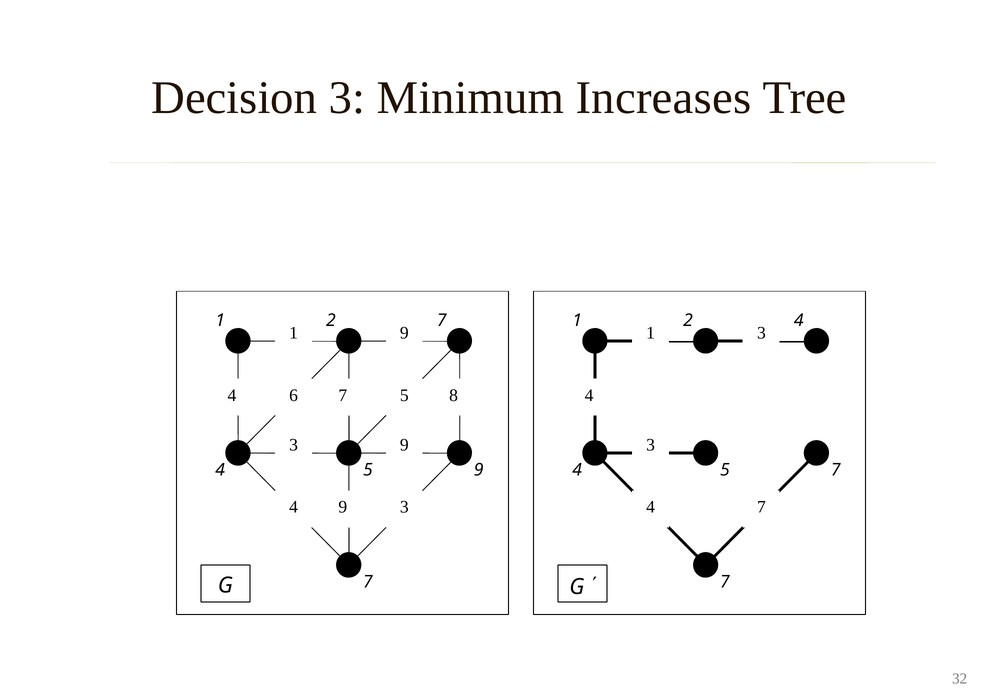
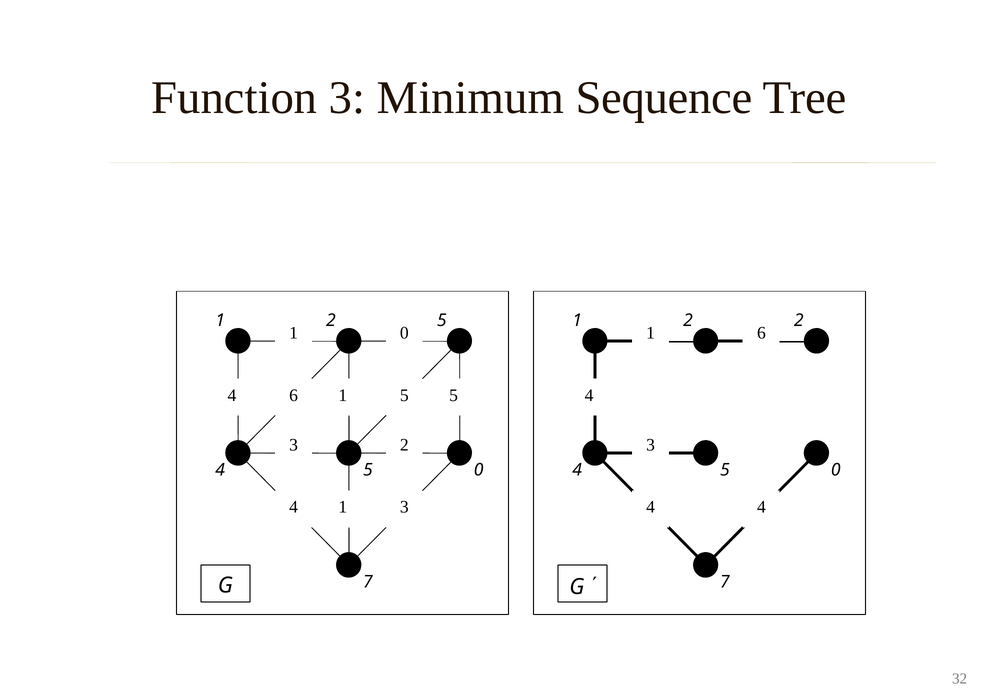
Decision: Decision -> Function
Increases: Increases -> Sequence
7 at (442, 320): 7 -> 5
1 4: 4 -> 2
1 9: 9 -> 0
1 3: 3 -> 6
6 7: 7 -> 1
5 8: 8 -> 5
3 9: 9 -> 2
9 at (479, 470): 9 -> 0
7 at (836, 470): 7 -> 0
9 at (343, 507): 9 -> 1
4 7: 7 -> 4
